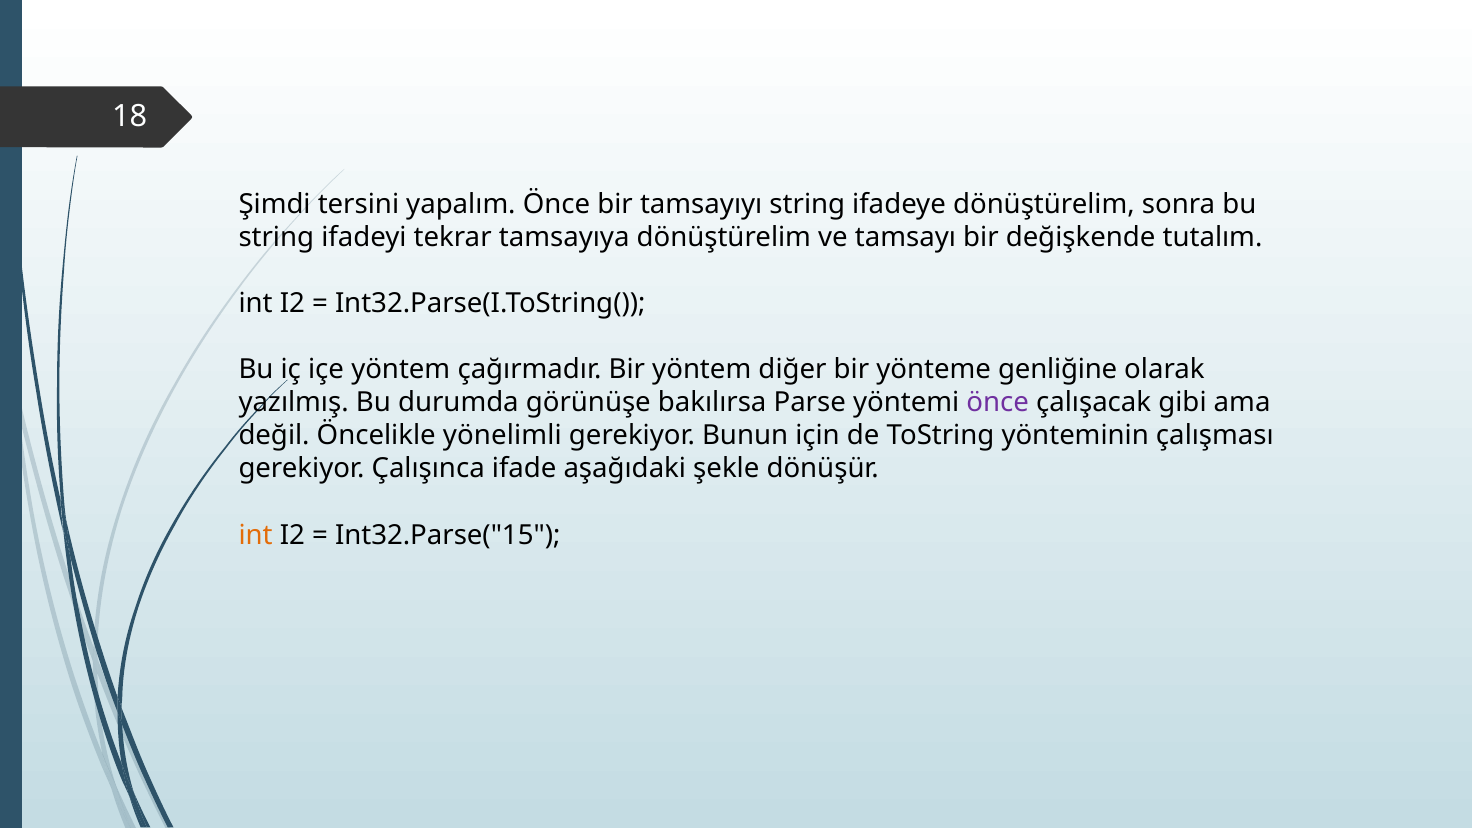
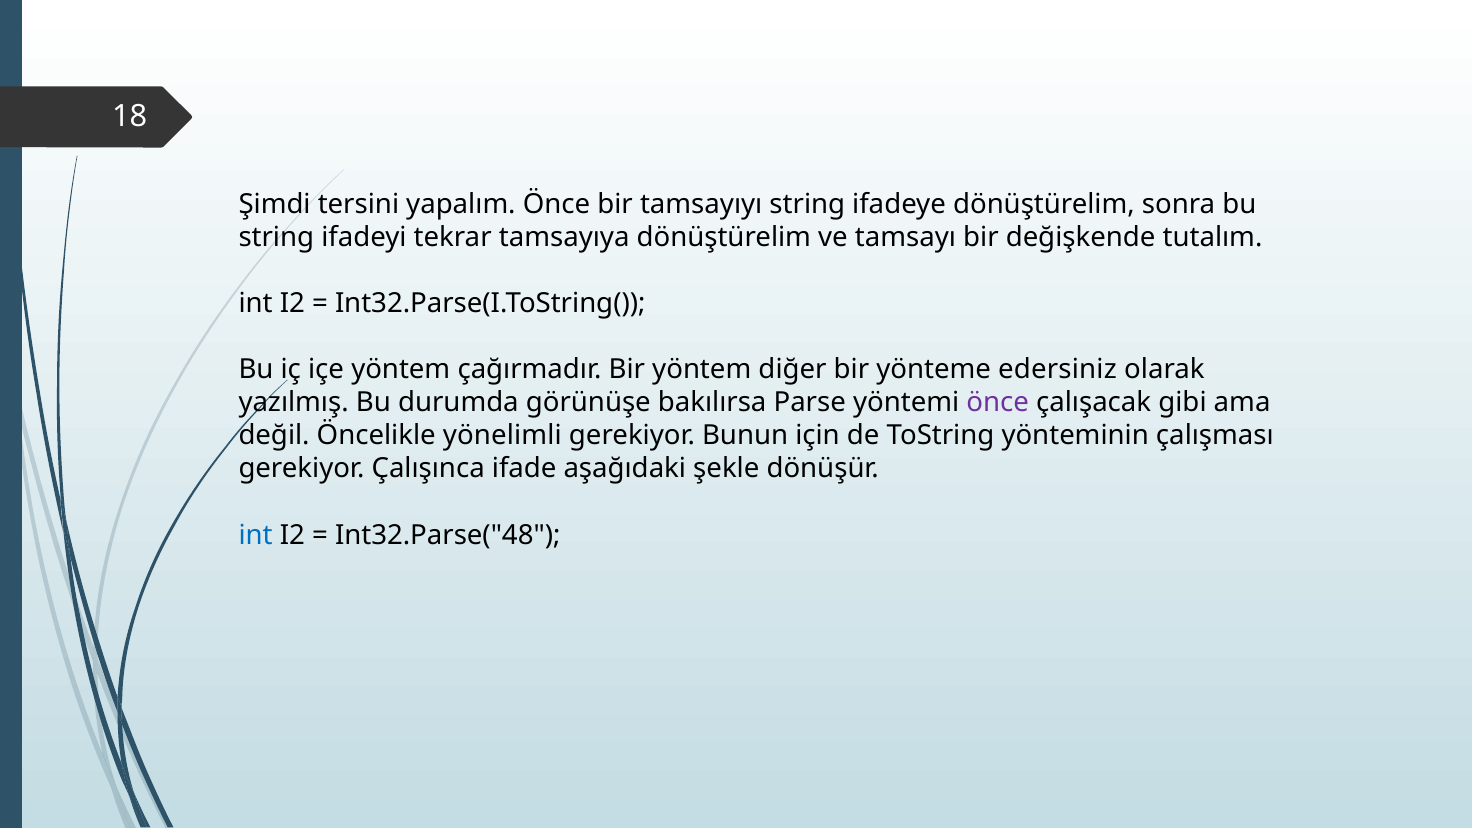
genliğine: genliğine -> edersiniz
int at (256, 535) colour: orange -> blue
Int32.Parse("15: Int32.Parse("15 -> Int32.Parse("48
